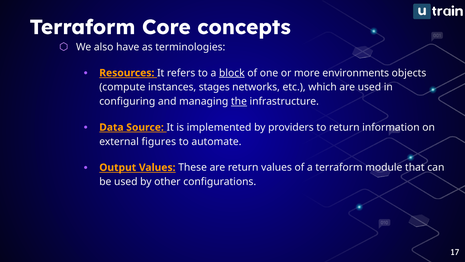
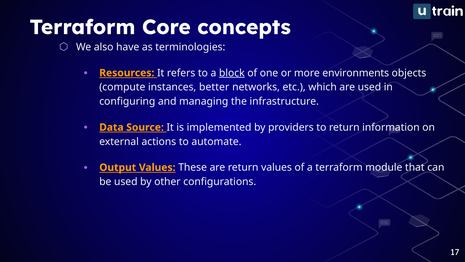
stages: stages -> better
the underline: present -> none
figures: figures -> actions
